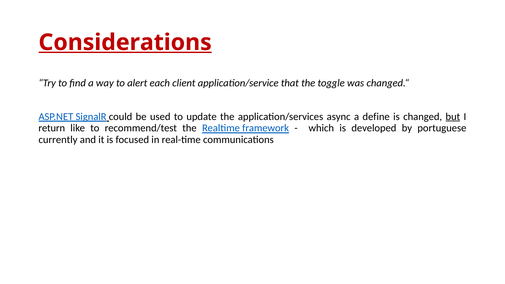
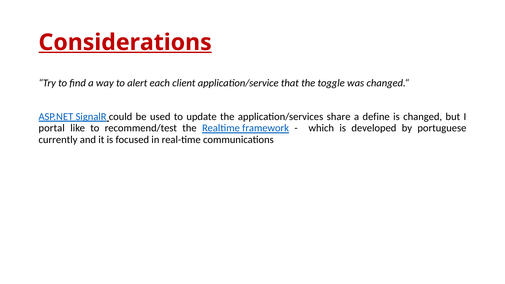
async: async -> share
but underline: present -> none
return: return -> portal
